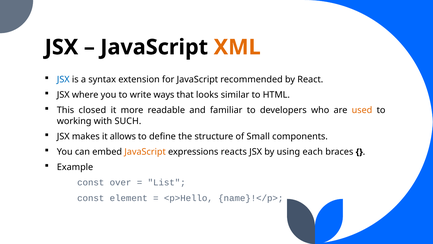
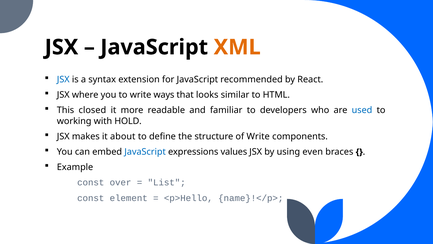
used colour: orange -> blue
SUCH: SUCH -> HOLD
allows: allows -> about
of Small: Small -> Write
JavaScript at (145, 152) colour: orange -> blue
reacts: reacts -> values
each: each -> even
